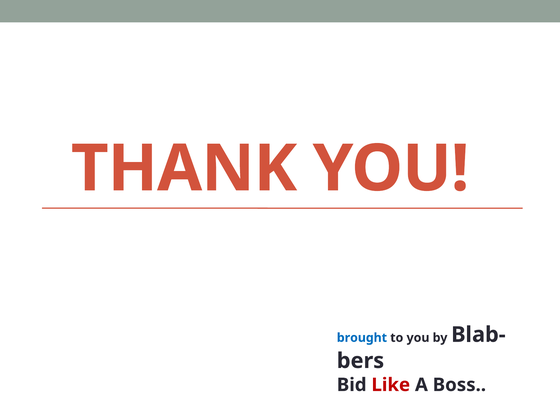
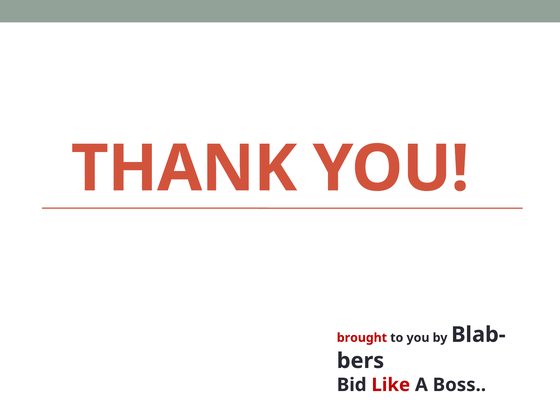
brought colour: blue -> red
